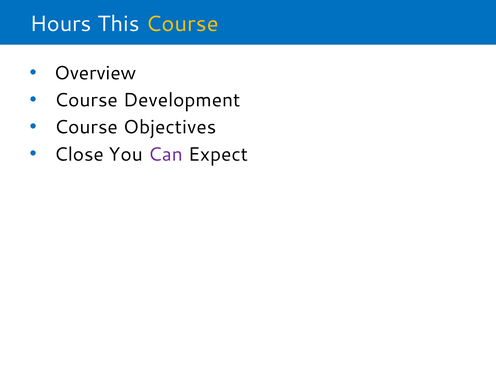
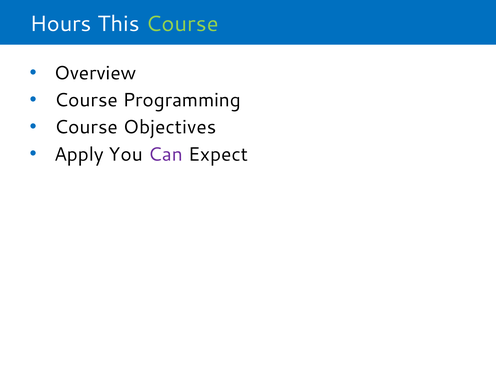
Course at (182, 24) colour: yellow -> light green
Development: Development -> Programming
Close: Close -> Apply
